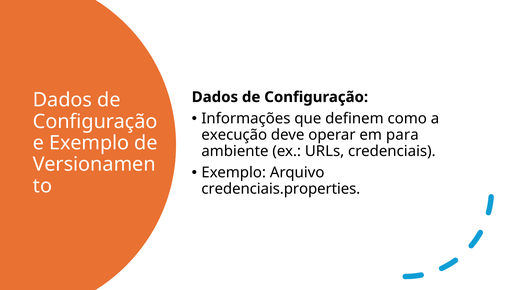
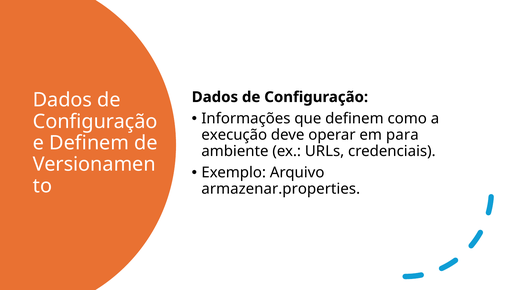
e Exemplo: Exemplo -> Definem
credenciais.properties: credenciais.properties -> armazenar.properties
